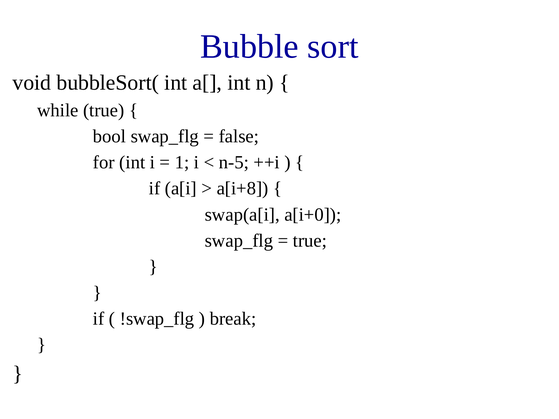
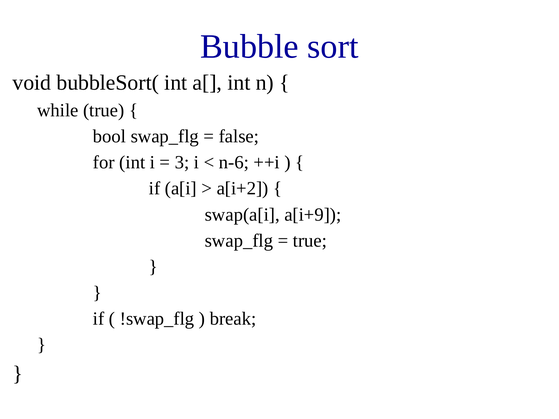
1: 1 -> 3
n-5: n-5 -> n-6
a[i+8: a[i+8 -> a[i+2
a[i+0: a[i+0 -> a[i+9
